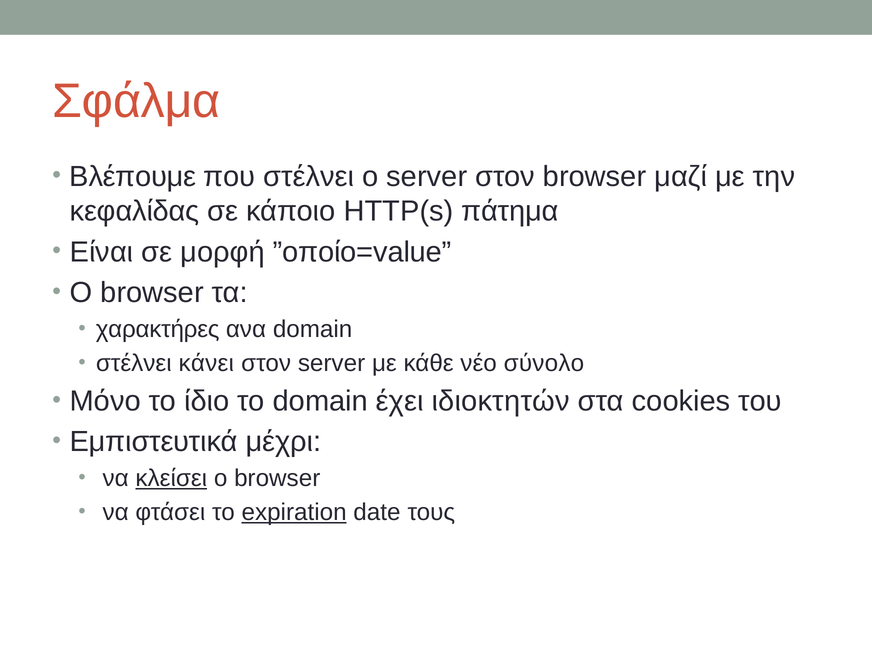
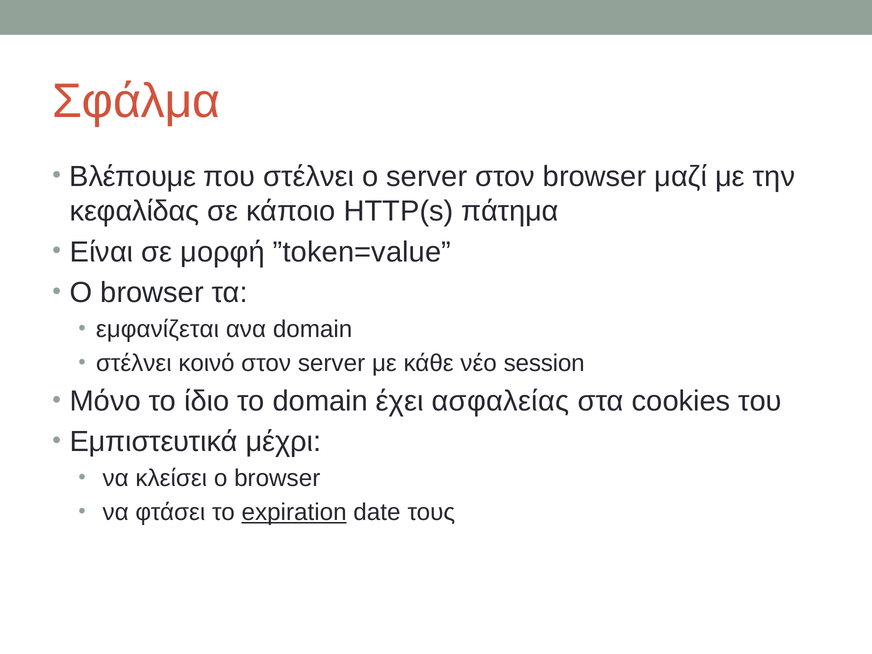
”οποίο=value: ”οποίο=value -> ”token=value
χαρακτήρες: χαρακτήρες -> εμφανίζεται
κάνει: κάνει -> κοινό
σύνολο: σύνολο -> session
ιδιοκτητών: ιδιοκτητών -> ασφαλείας
κλείσει underline: present -> none
